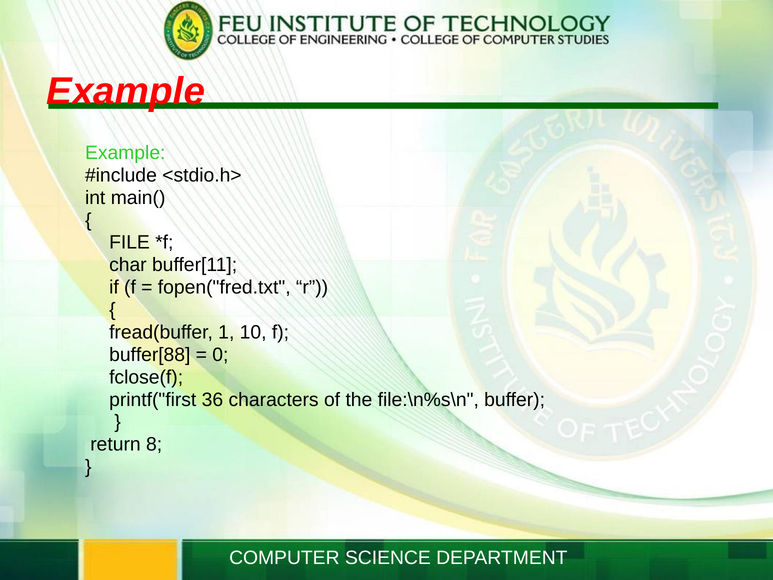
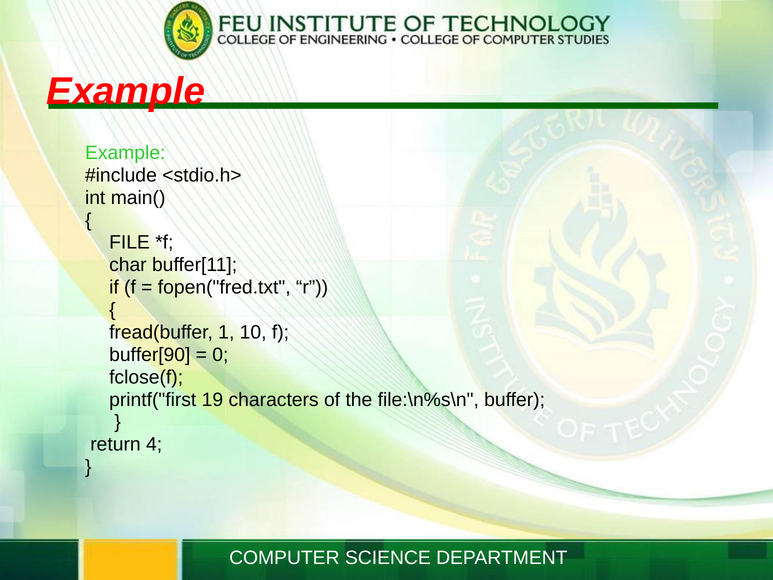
buffer[88: buffer[88 -> buffer[90
36: 36 -> 19
8: 8 -> 4
